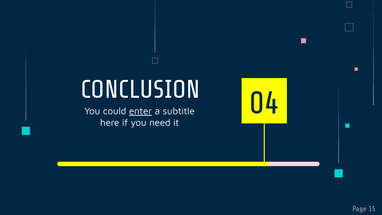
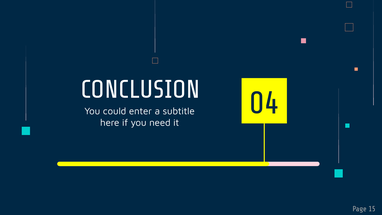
enter underline: present -> none
